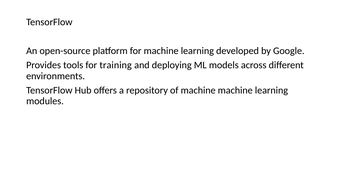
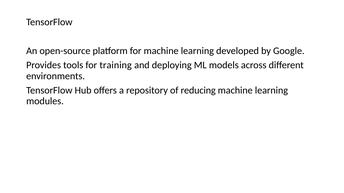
of machine: machine -> reducing
